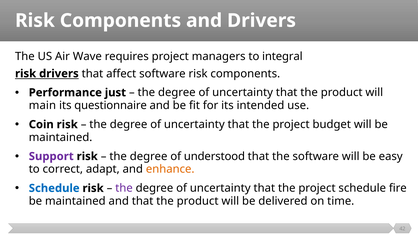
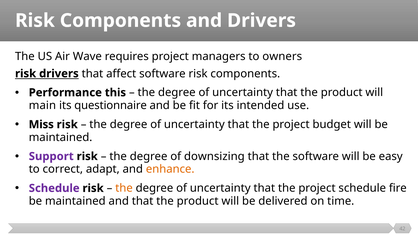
integral: integral -> owners
just: just -> this
Coin: Coin -> Miss
understood: understood -> downsizing
Schedule at (54, 188) colour: blue -> purple
the at (124, 188) colour: purple -> orange
